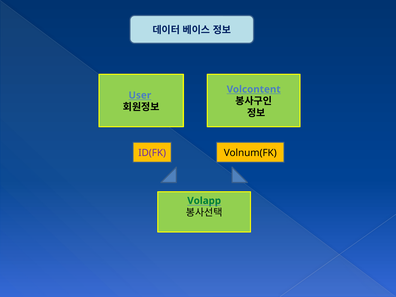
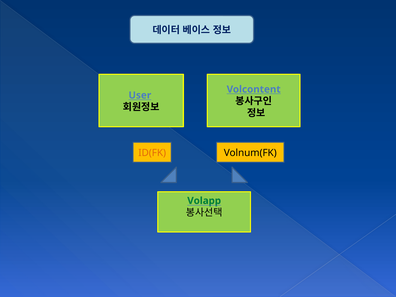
ID(FK colour: purple -> orange
